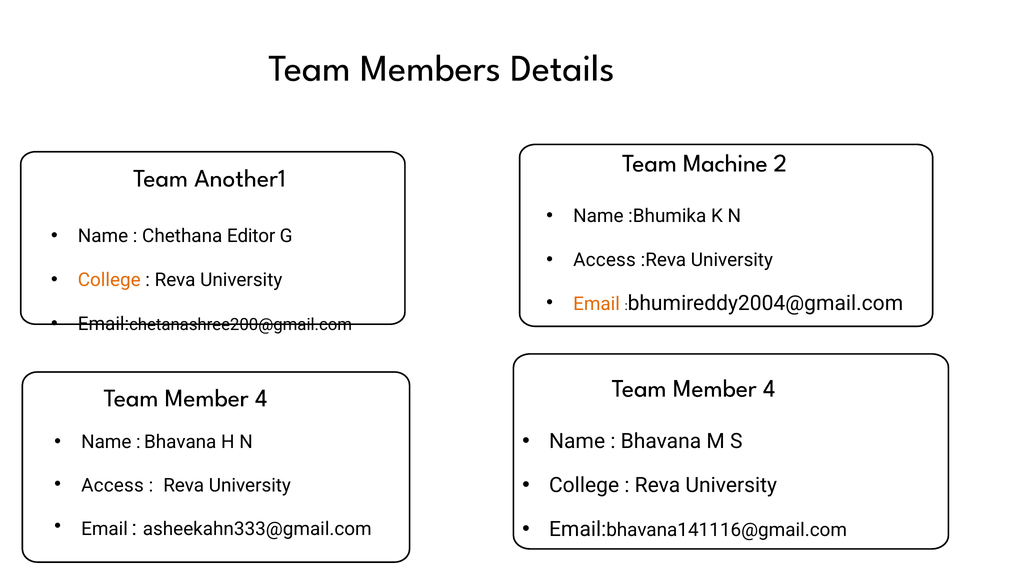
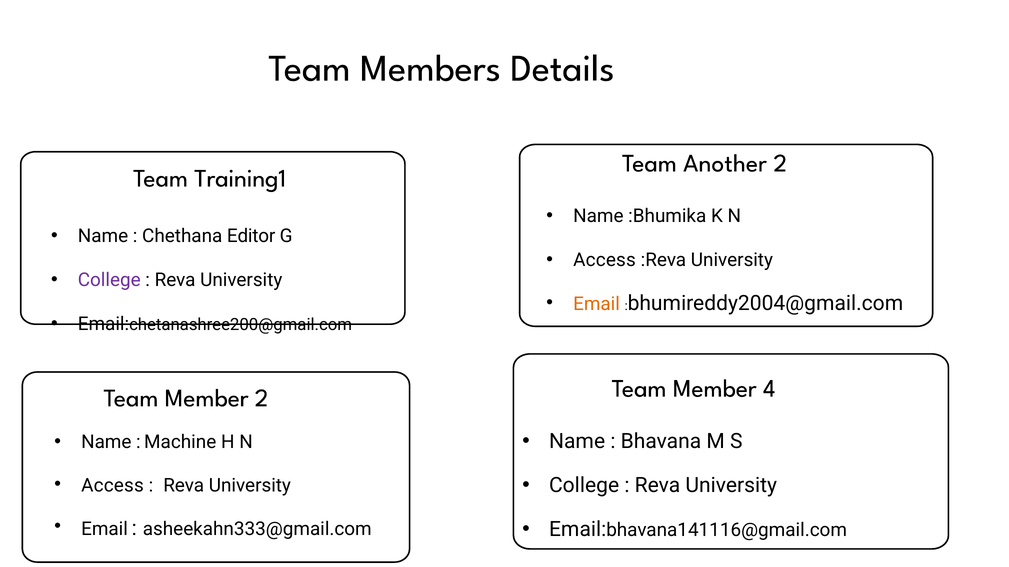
Machine: Machine -> Another
Another1: Another1 -> Training1
College at (109, 280) colour: orange -> purple
4 at (261, 398): 4 -> 2
Bhavana at (180, 442): Bhavana -> Machine
